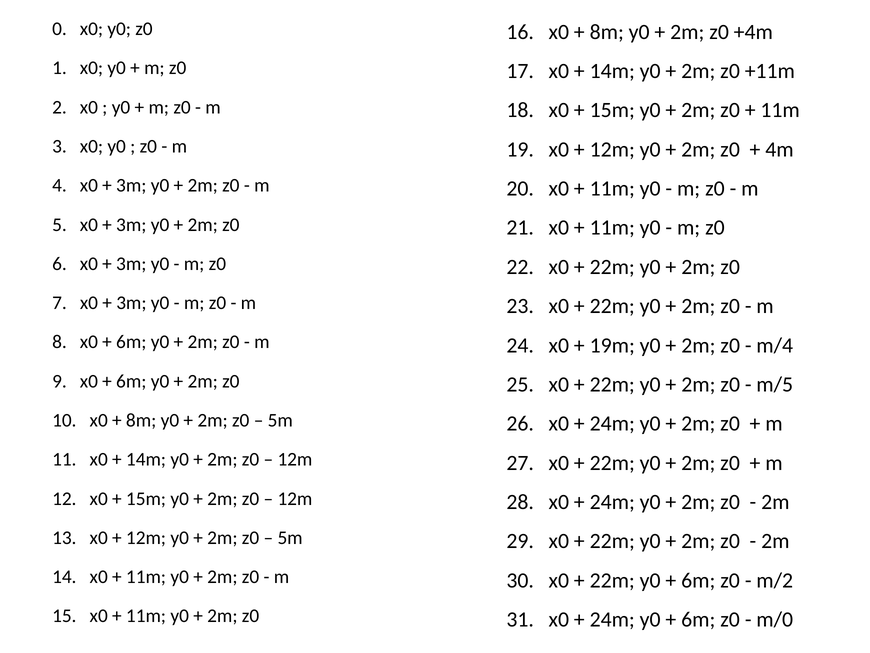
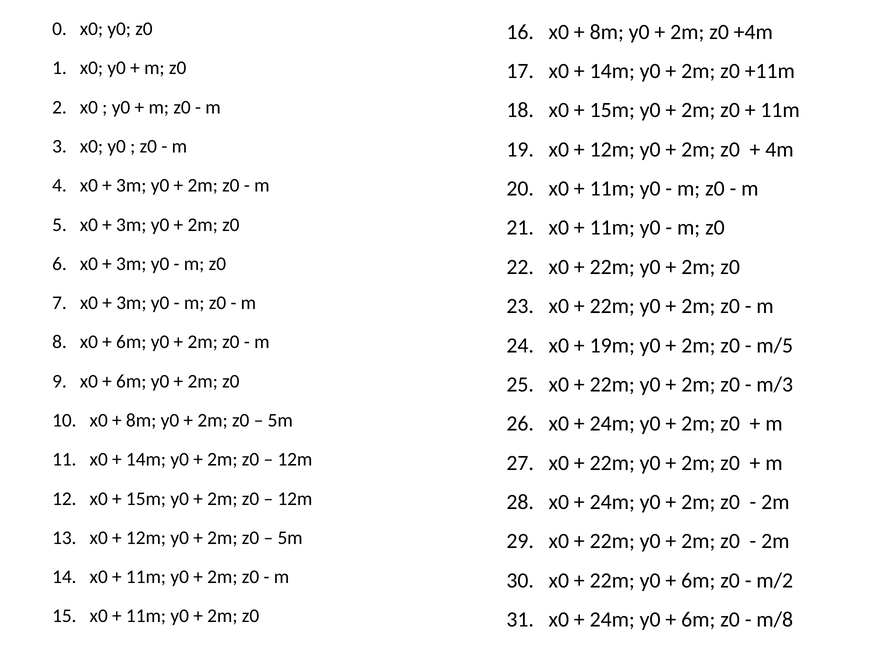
m/4: m/4 -> m/5
m/5: m/5 -> m/3
m/0: m/0 -> m/8
